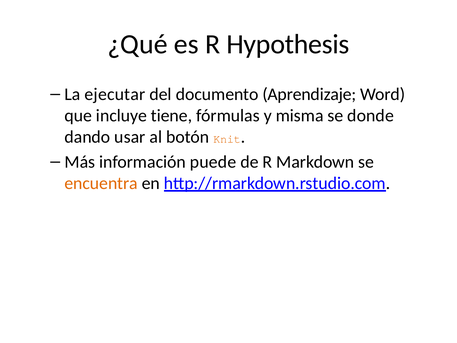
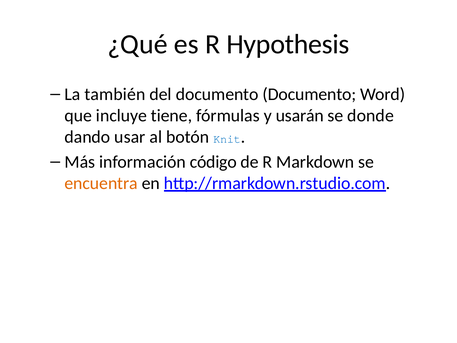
ejecutar: ejecutar -> también
documento Aprendizaje: Aprendizaje -> Documento
misma: misma -> usarán
Knit colour: orange -> blue
puede: puede -> código
